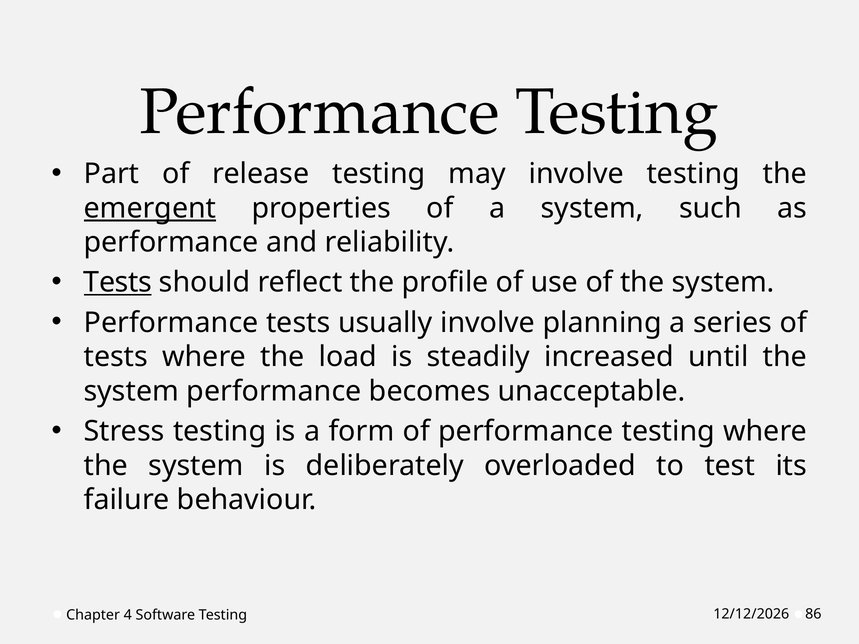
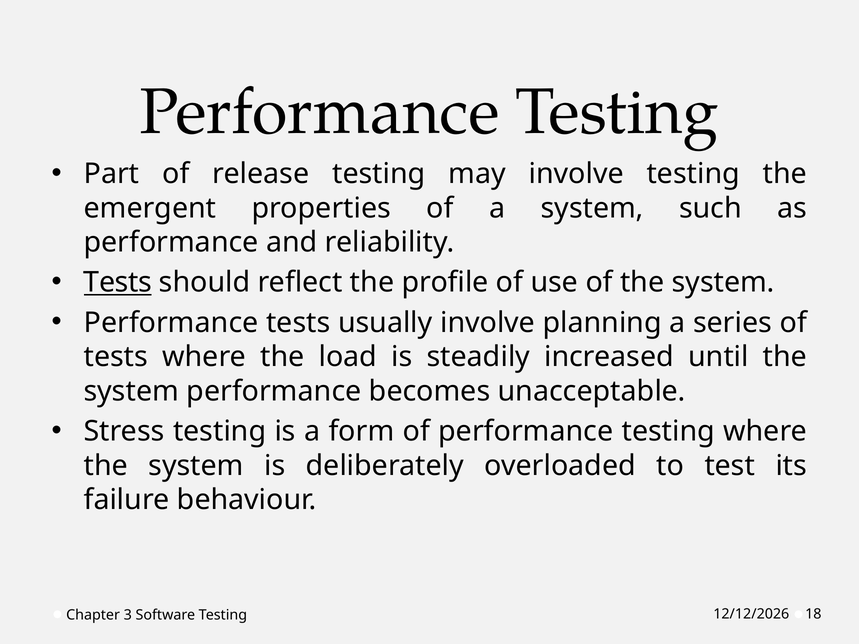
emergent underline: present -> none
4: 4 -> 3
86: 86 -> 18
